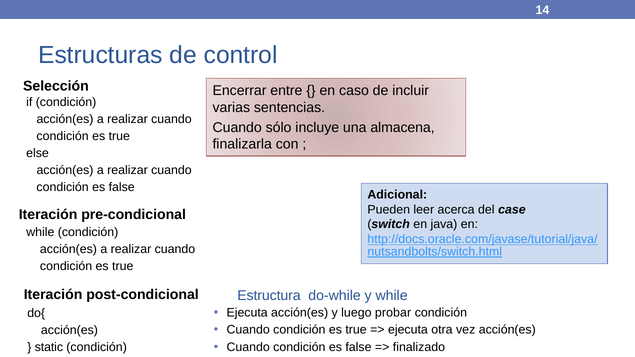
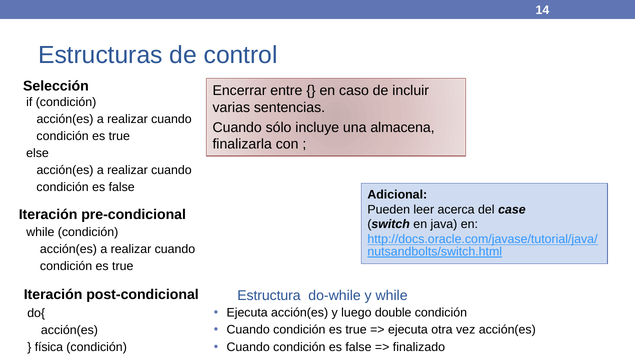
probar: probar -> double
static: static -> física
